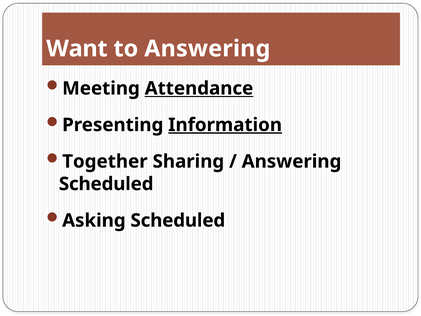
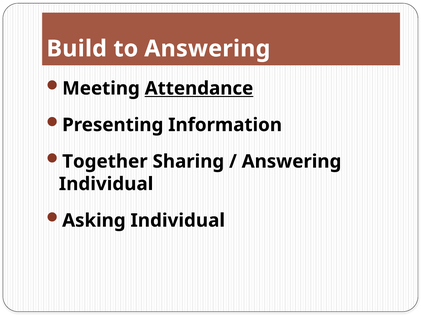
Want: Want -> Build
Information underline: present -> none
Scheduled at (106, 184): Scheduled -> Individual
Asking Scheduled: Scheduled -> Individual
